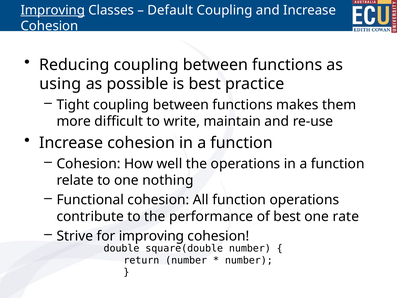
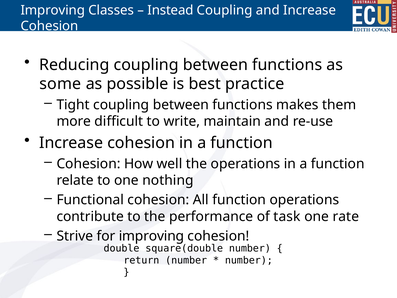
Improving at (53, 10) underline: present -> none
Default: Default -> Instead
using: using -> some
of best: best -> task
